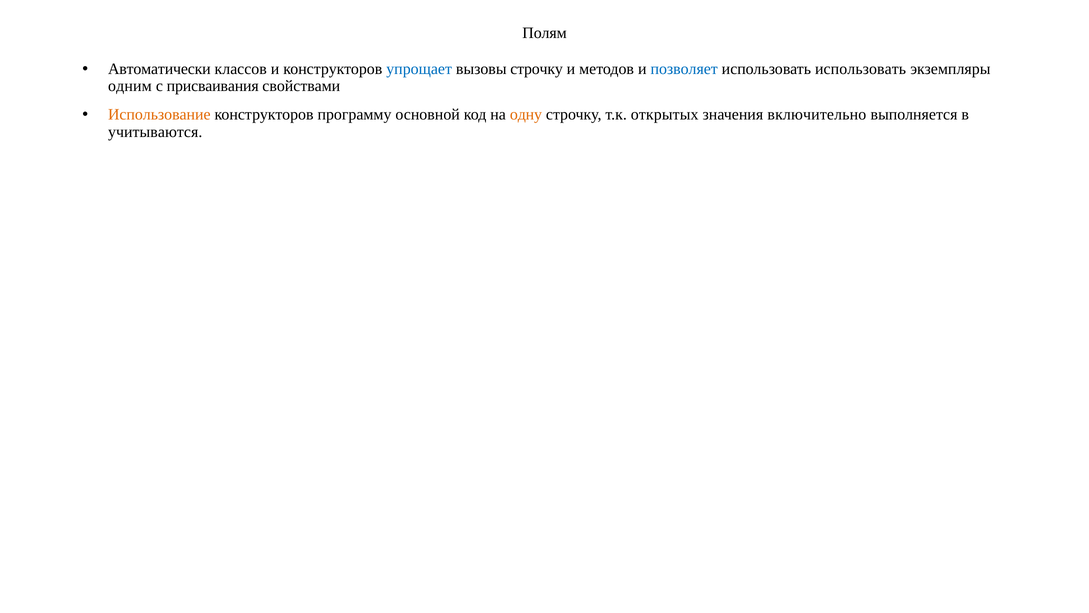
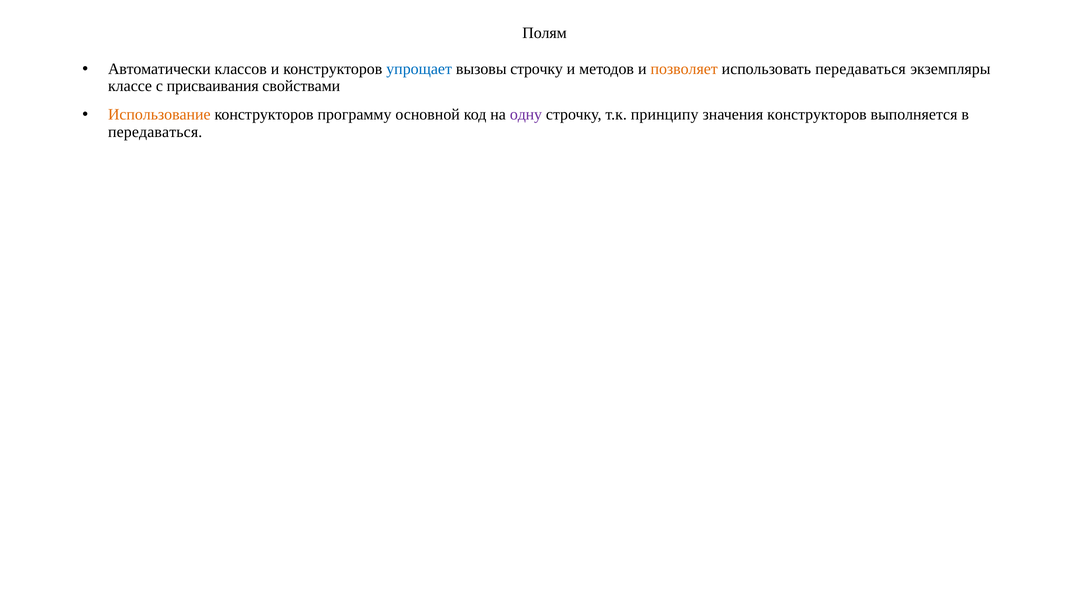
позволяет colour: blue -> orange
использовать использовать: использовать -> передаваться
одним: одним -> классе
одну colour: orange -> purple
открытых: открытых -> принципу
значения включительно: включительно -> конструкторов
учитываются at (155, 132): учитываются -> передаваться
